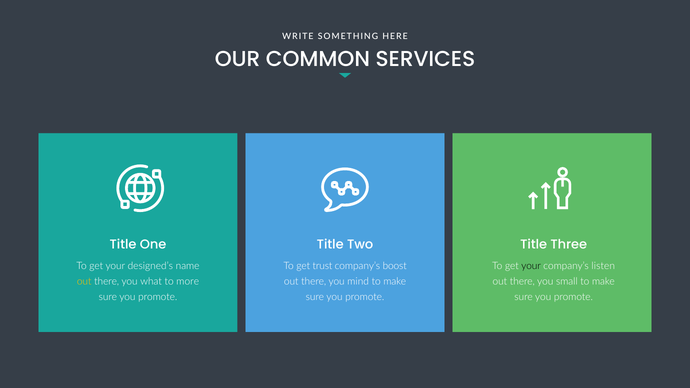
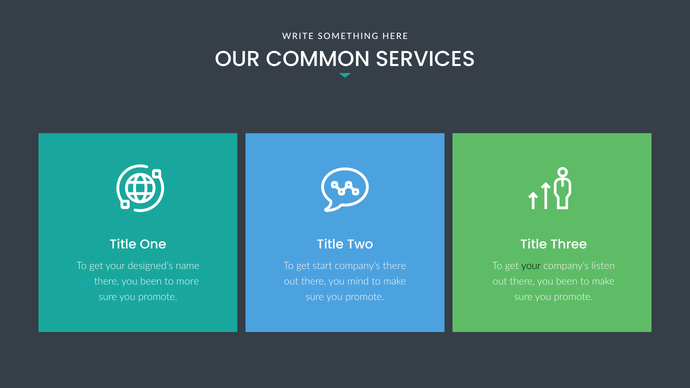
trust: trust -> start
company’s boost: boost -> there
out at (84, 282) colour: yellow -> light blue
what at (151, 282): what -> been
small at (567, 282): small -> been
